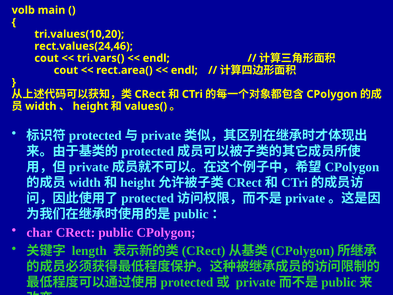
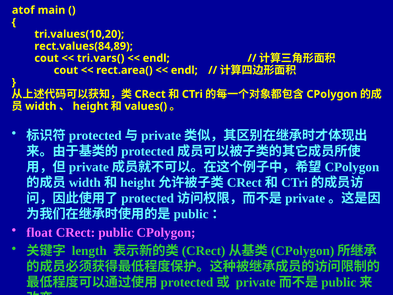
volb: volb -> atof
rect.values(24,46: rect.values(24,46 -> rect.values(84,89
char: char -> float
